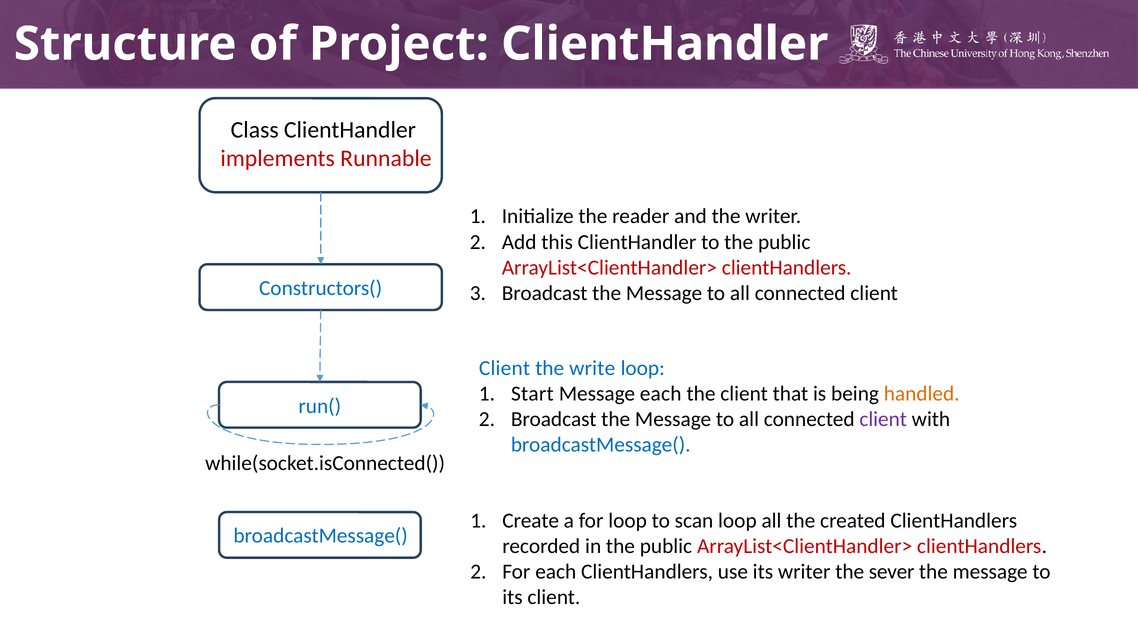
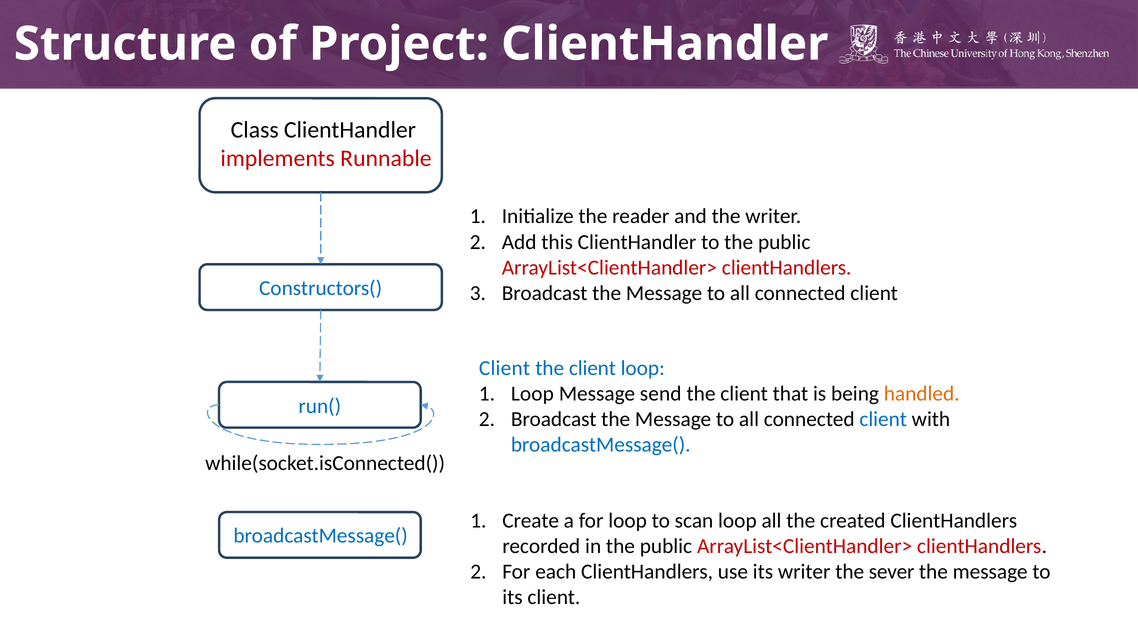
write at (592, 368): write -> client
Start at (532, 394): Start -> Loop
Message each: each -> send
client at (883, 419) colour: purple -> blue
